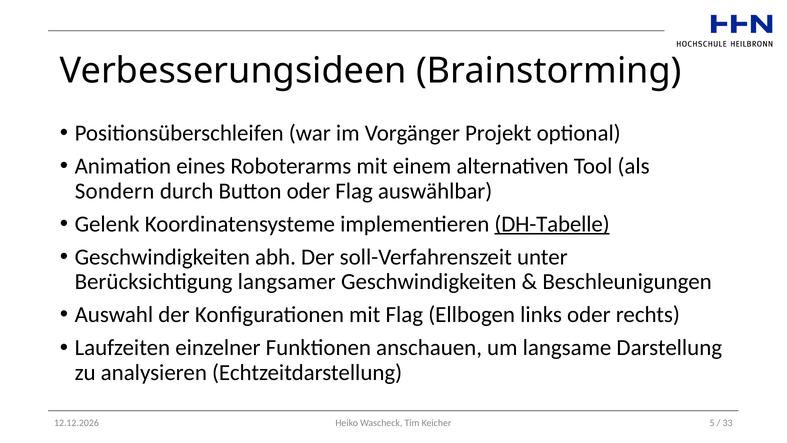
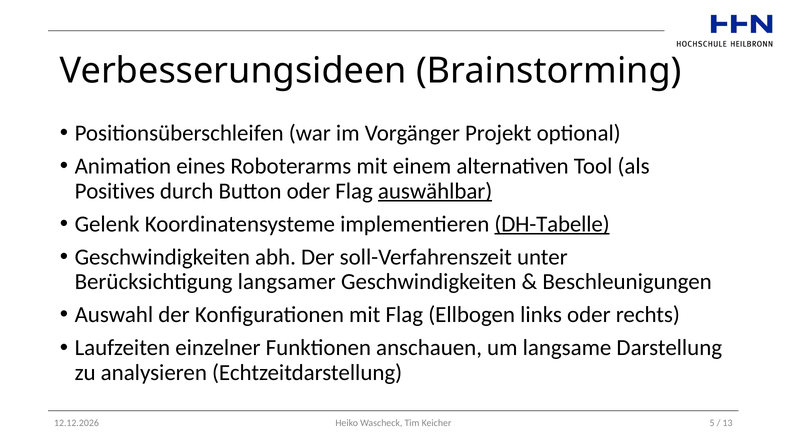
Sondern: Sondern -> Positives
auswählbar underline: none -> present
33: 33 -> 13
